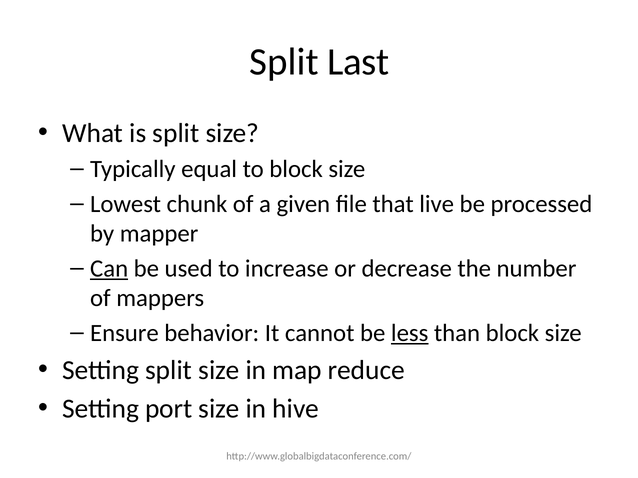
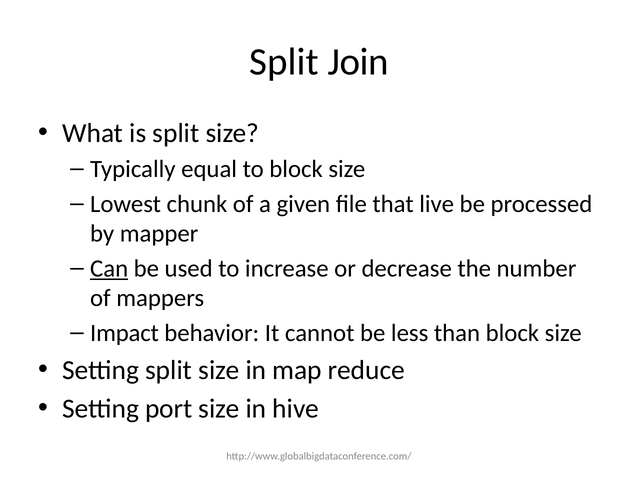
Last: Last -> Join
Ensure: Ensure -> Impact
less underline: present -> none
